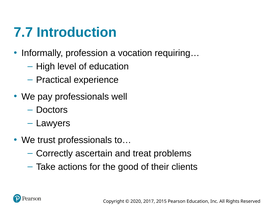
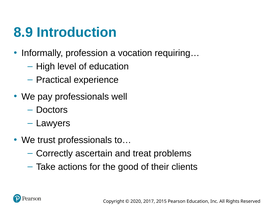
7.7: 7.7 -> 8.9
